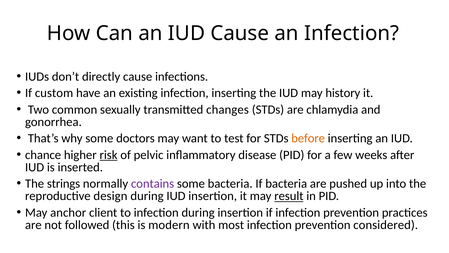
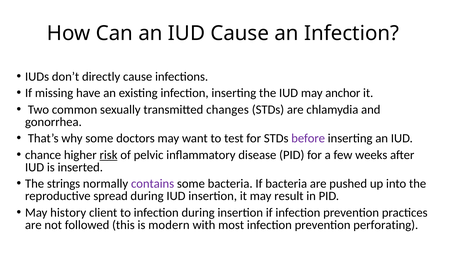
custom: custom -> missing
history: history -> anchor
before colour: orange -> purple
design: design -> spread
result underline: present -> none
anchor: anchor -> history
considered: considered -> perforating
